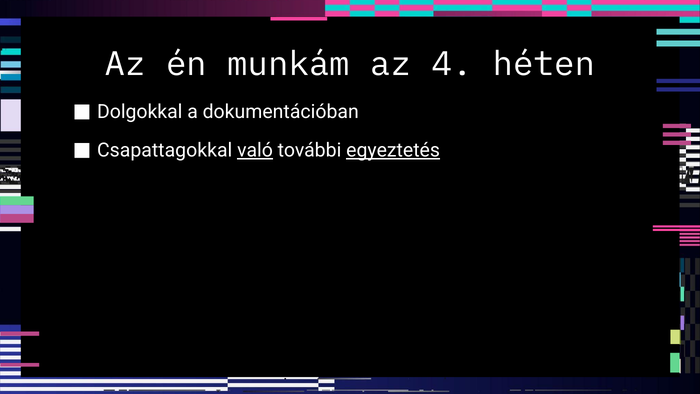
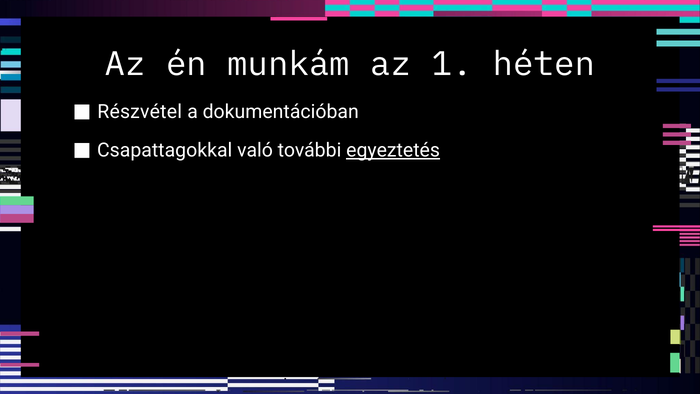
4: 4 -> 1
Dolgokkal: Dolgokkal -> Részvétel
való underline: present -> none
